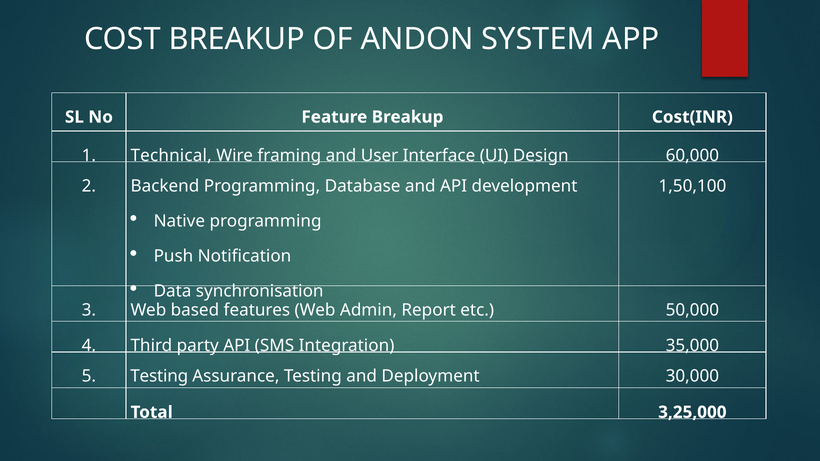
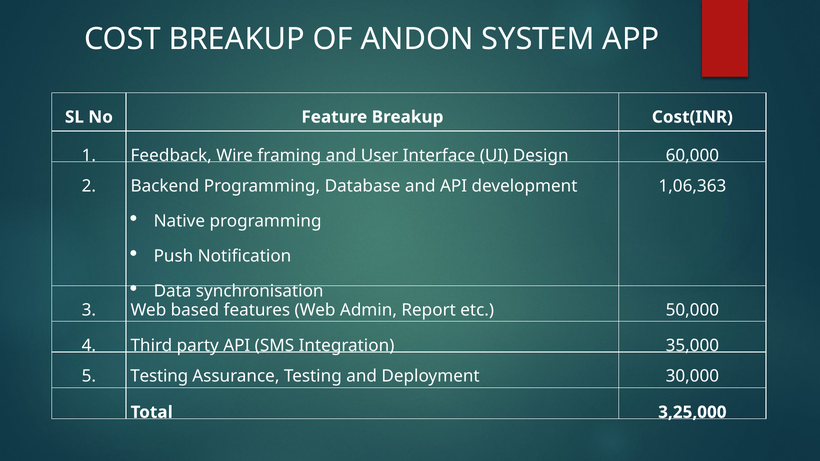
Technical: Technical -> Feedback
1,50,100: 1,50,100 -> 1,06,363
